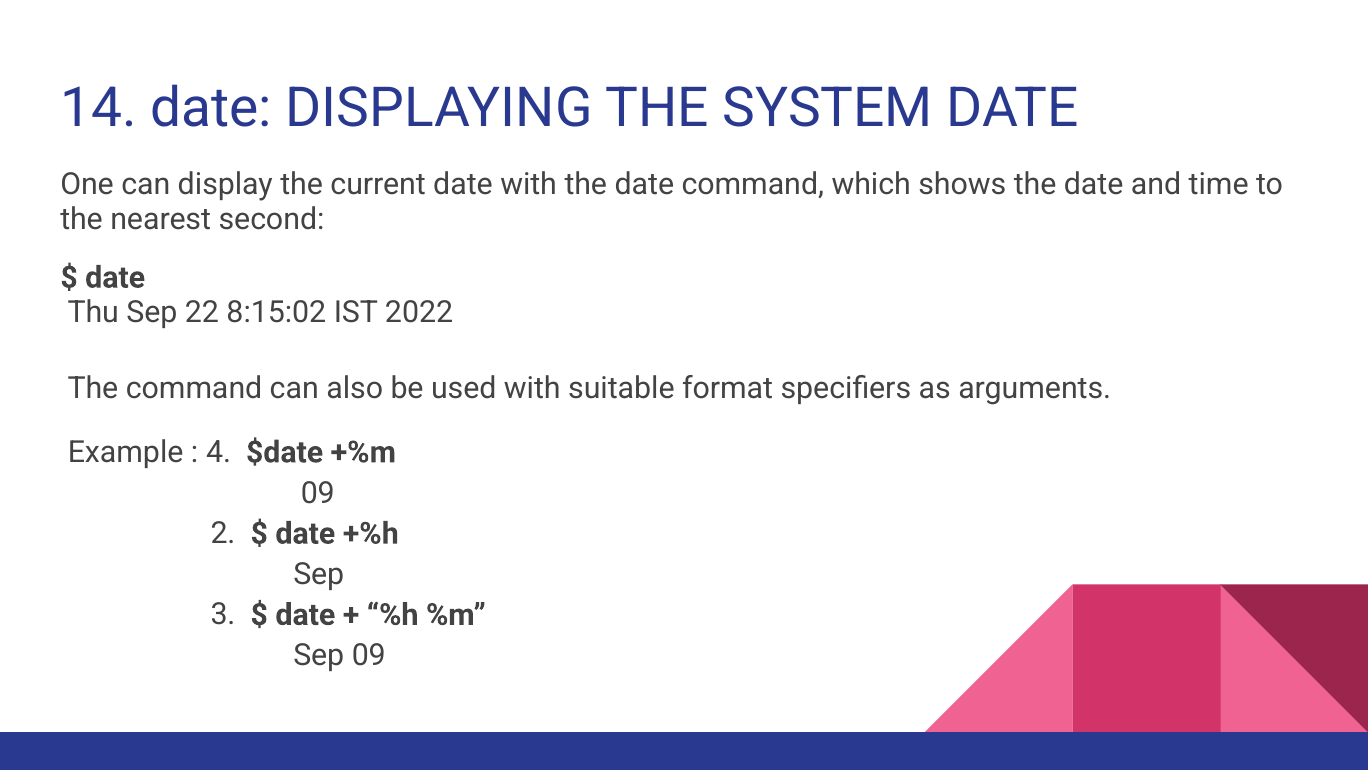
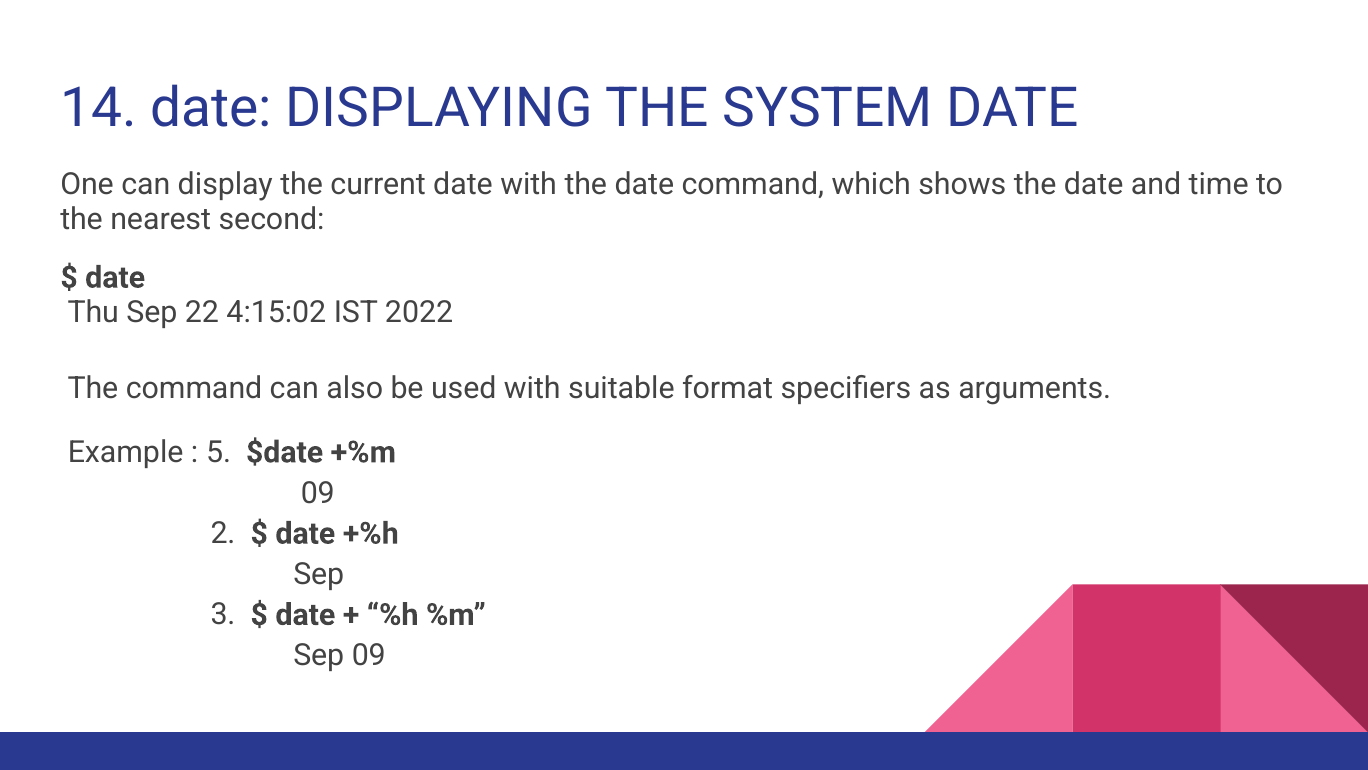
8:15:02: 8:15:02 -> 4:15:02
4: 4 -> 5
